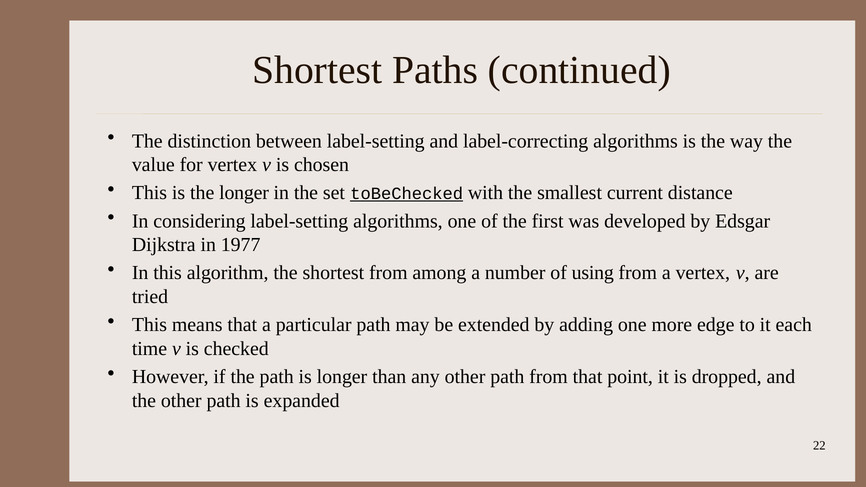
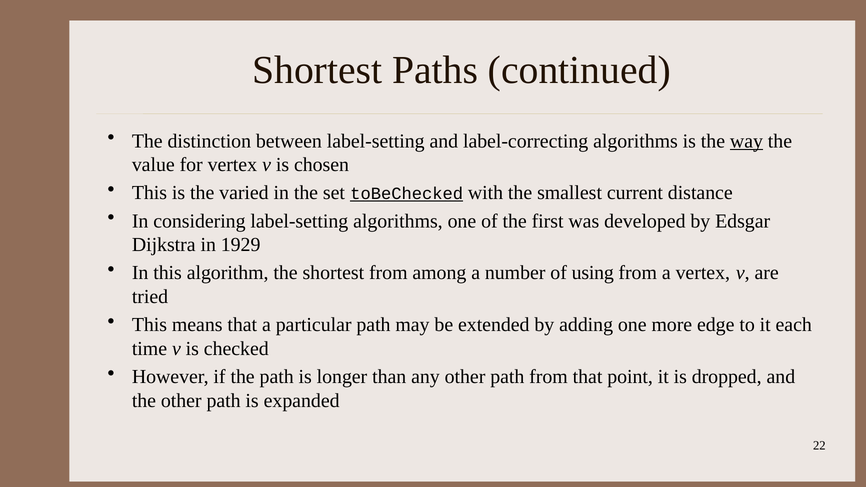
way underline: none -> present
the longer: longer -> varied
1977: 1977 -> 1929
